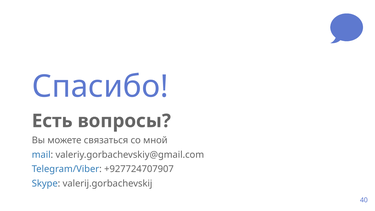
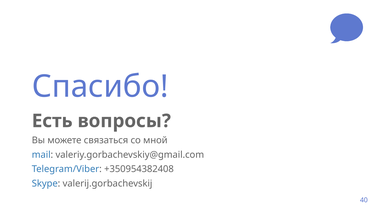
+927724707907: +927724707907 -> +350954382408
